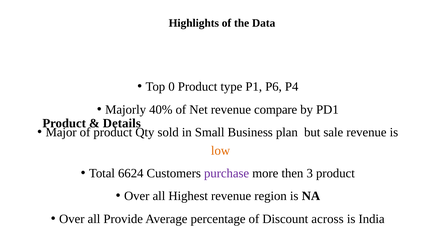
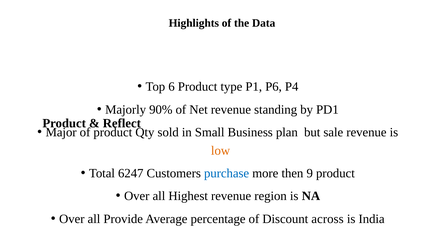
0: 0 -> 6
40%: 40% -> 90%
compare: compare -> standing
Details: Details -> Reflect
6624: 6624 -> 6247
purchase colour: purple -> blue
3: 3 -> 9
